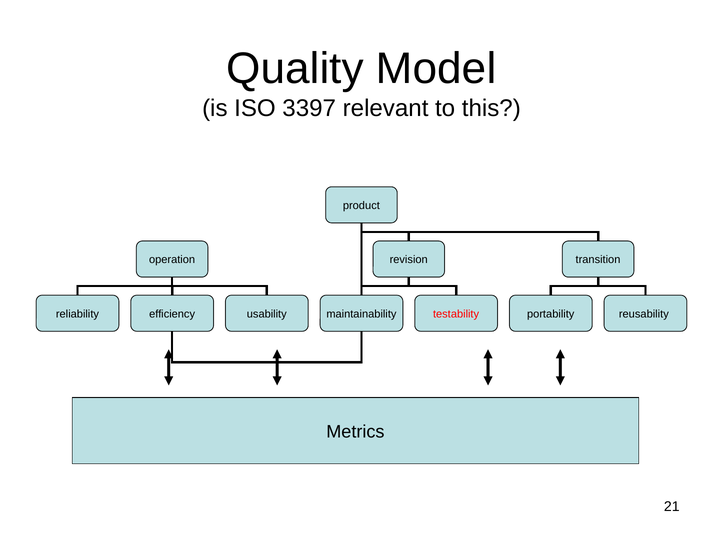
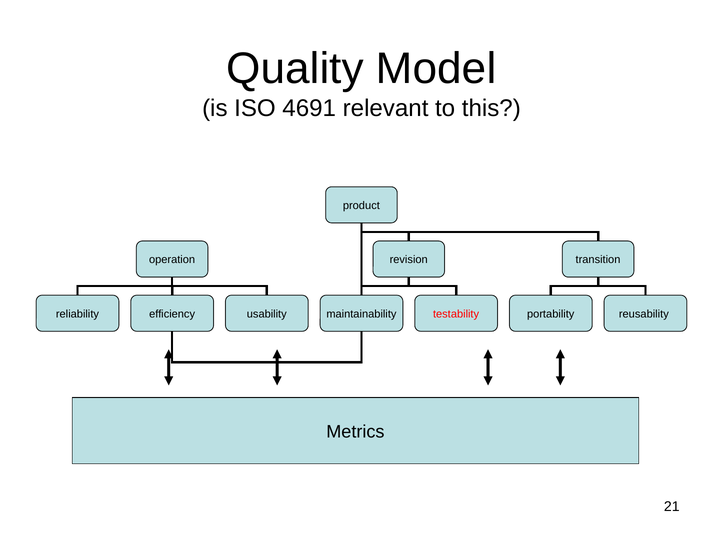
3397: 3397 -> 4691
